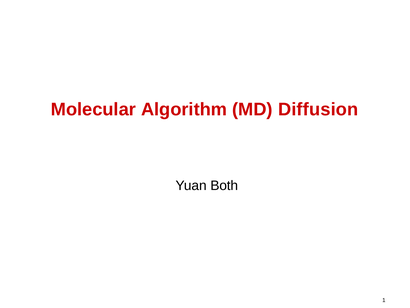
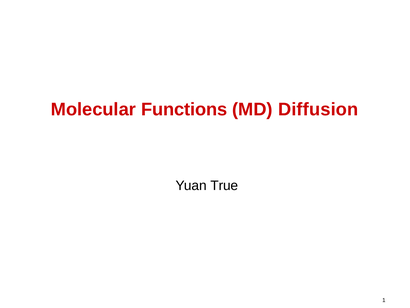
Algorithm: Algorithm -> Functions
Both: Both -> True
